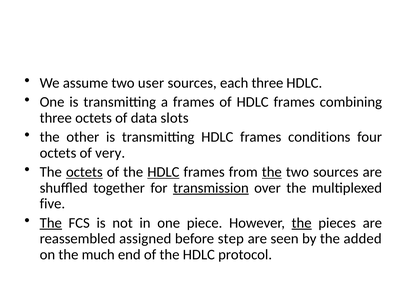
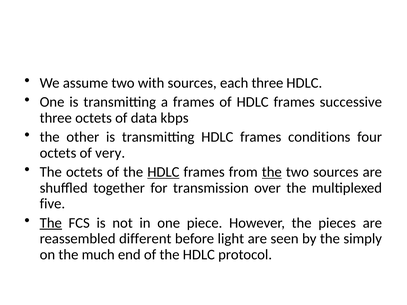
user: user -> with
combining: combining -> successive
slots: slots -> kbps
octets at (84, 172) underline: present -> none
transmission underline: present -> none
the at (302, 223) underline: present -> none
assigned: assigned -> different
step: step -> light
added: added -> simply
